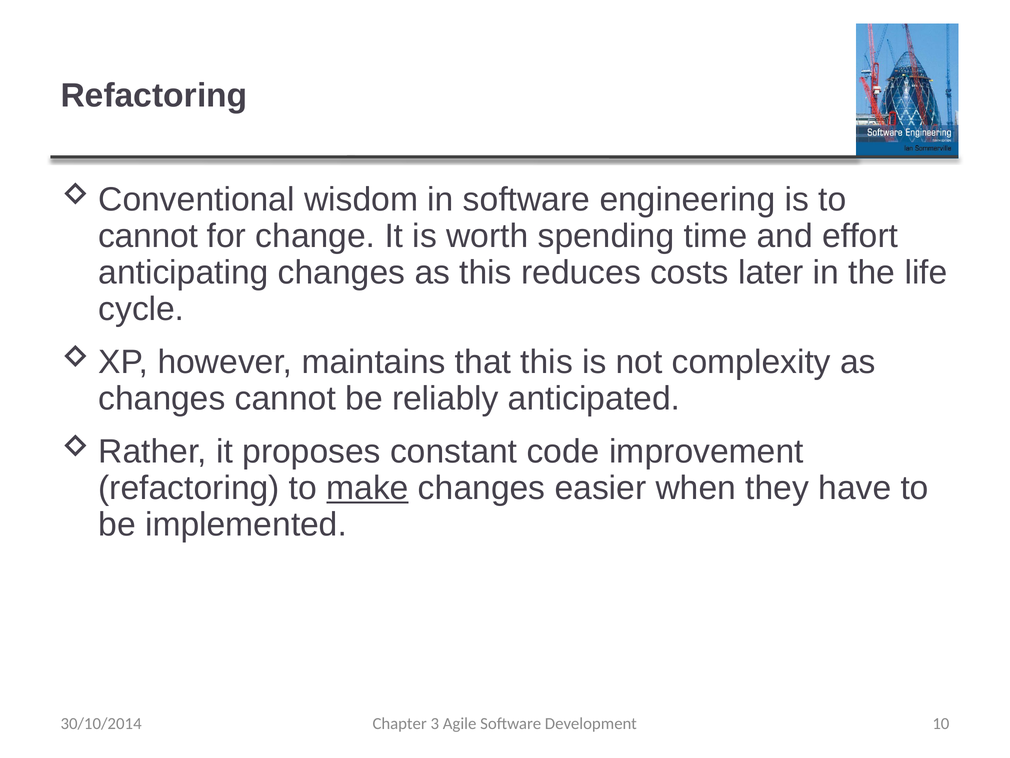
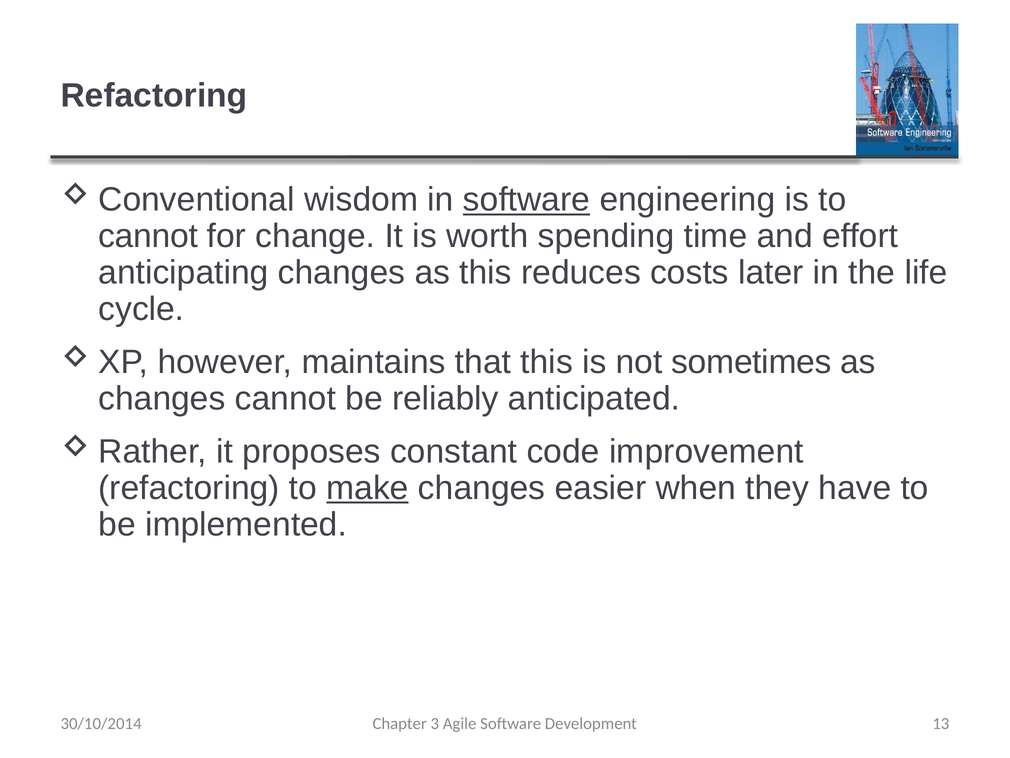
software at (527, 200) underline: none -> present
complexity: complexity -> sometimes
10: 10 -> 13
